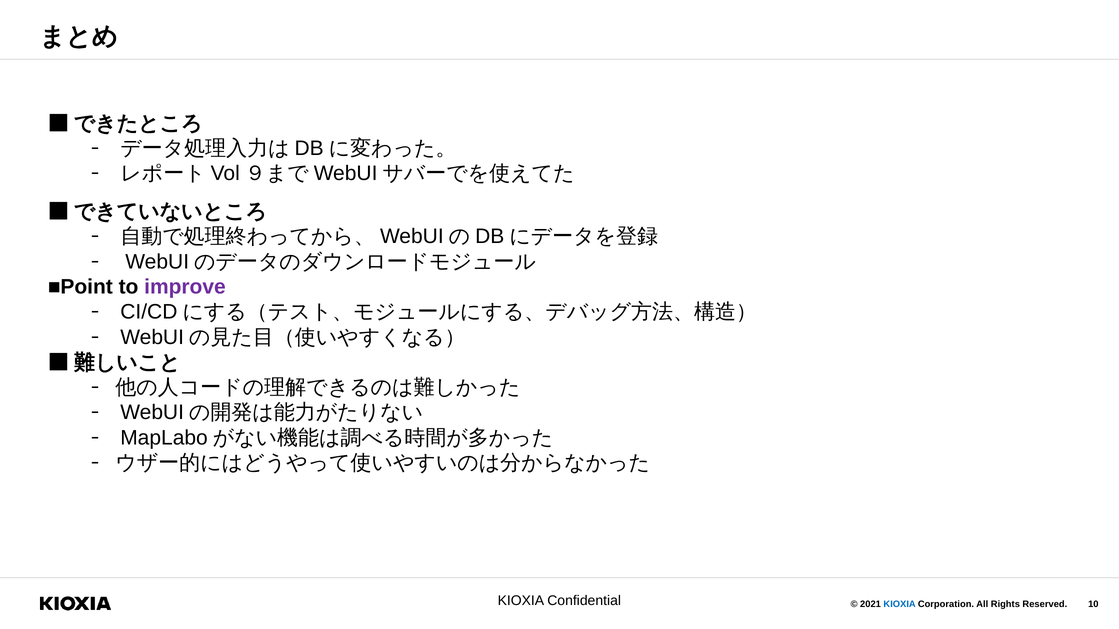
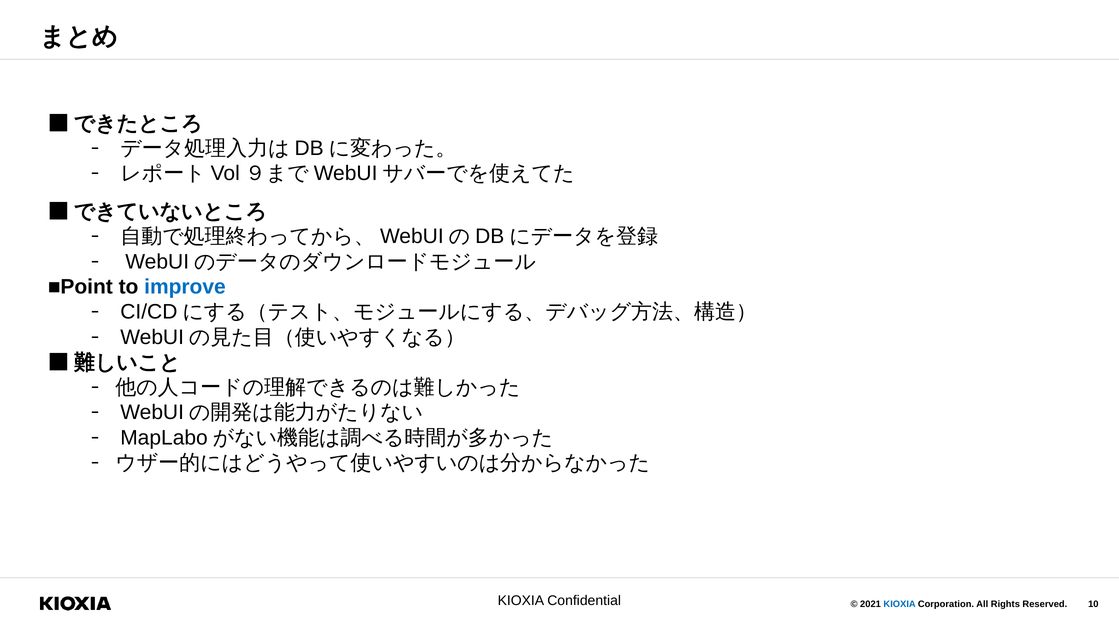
improve colour: purple -> blue
